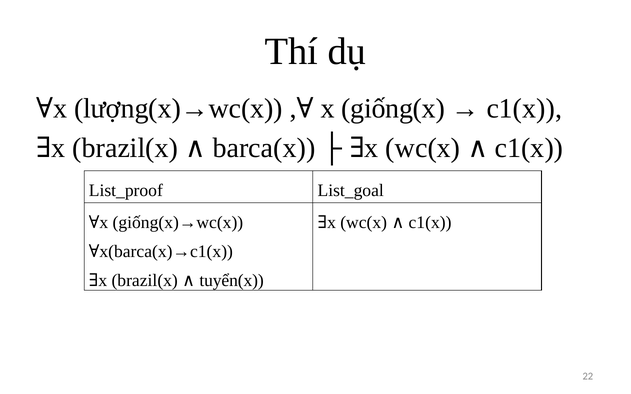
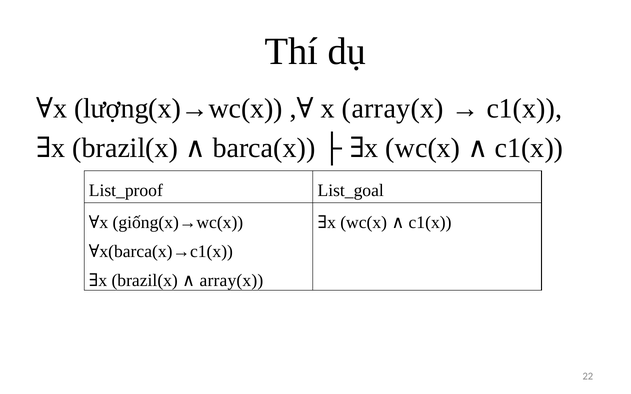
x giống(x: giống(x -> array(x
brazil(x tuyển(x: tuyển(x -> array(x
